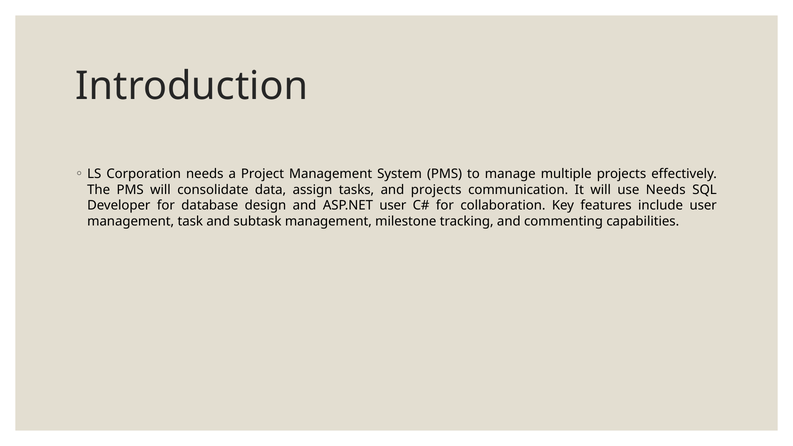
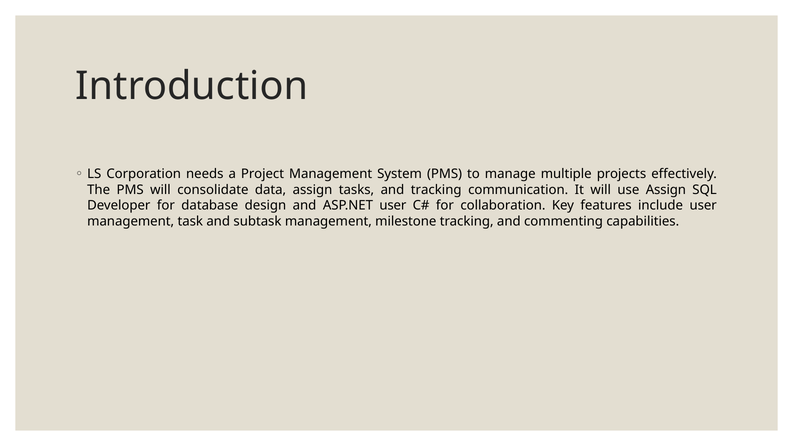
and projects: projects -> tracking
use Needs: Needs -> Assign
